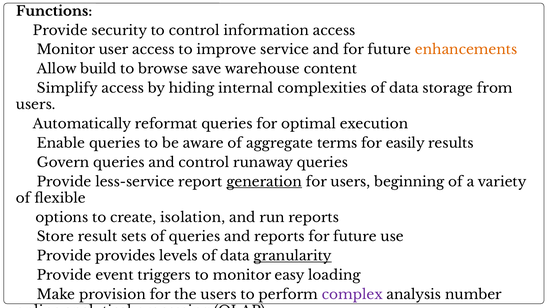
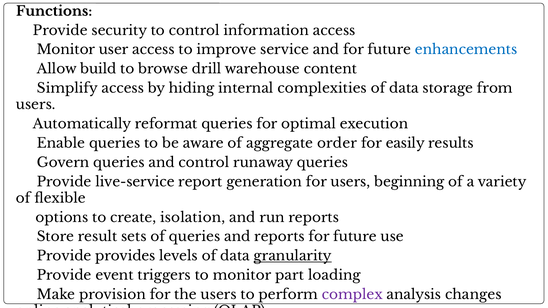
enhancements colour: orange -> blue
save: save -> drill
terms: terms -> order
less-service: less-service -> live-service
generation underline: present -> none
easy: easy -> part
number: number -> changes
